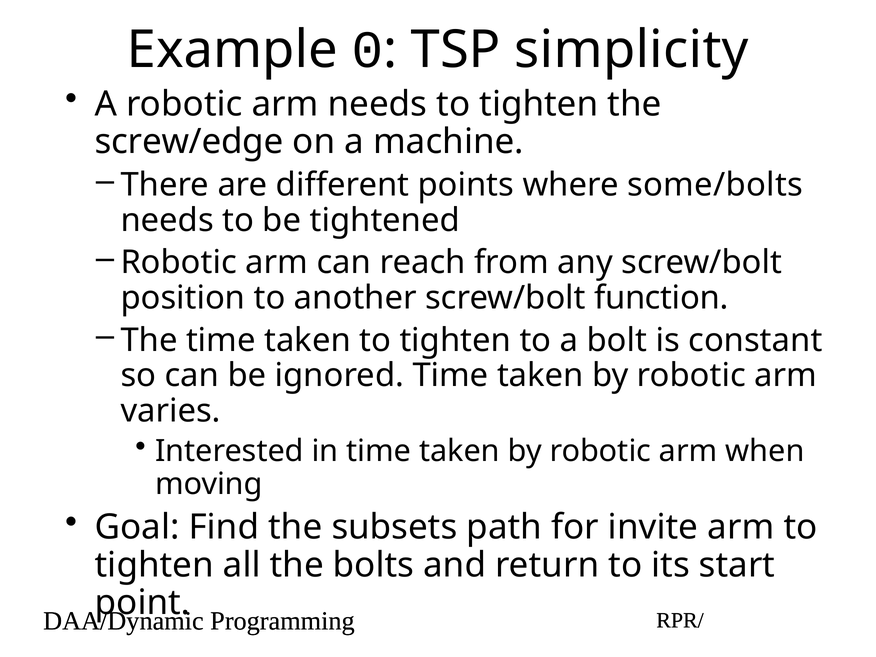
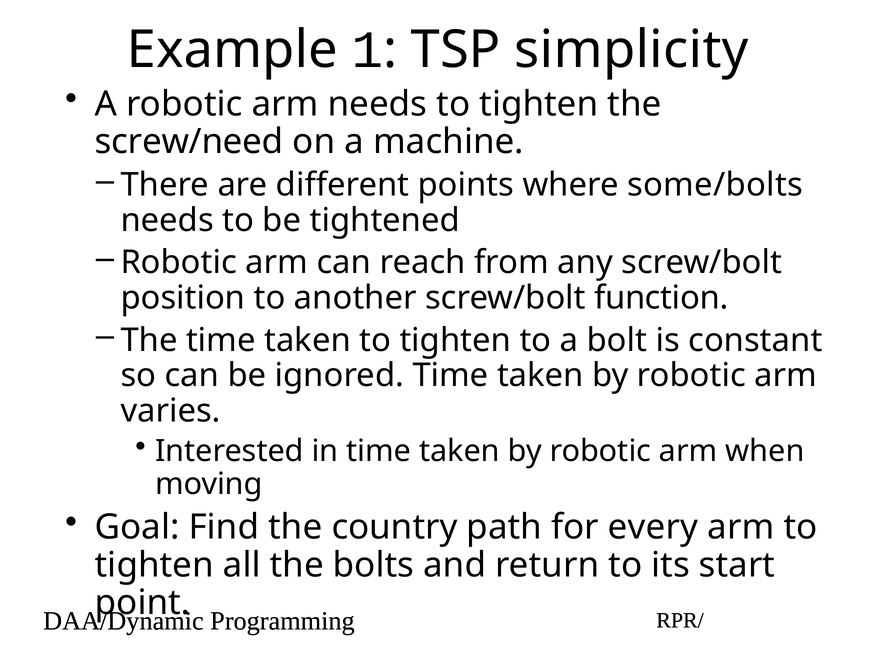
0: 0 -> 1
screw/edge: screw/edge -> screw/need
subsets: subsets -> country
invite: invite -> every
